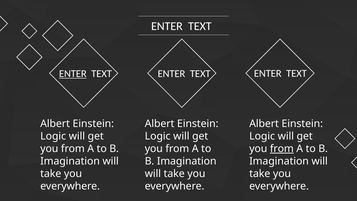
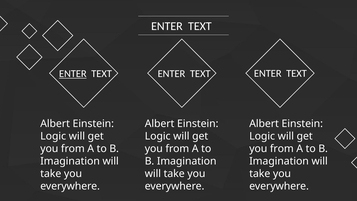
from at (282, 149) underline: present -> none
